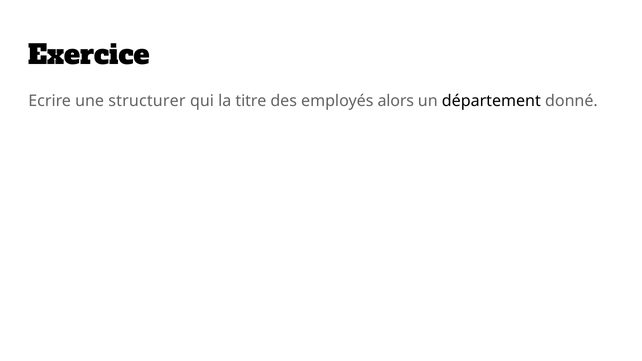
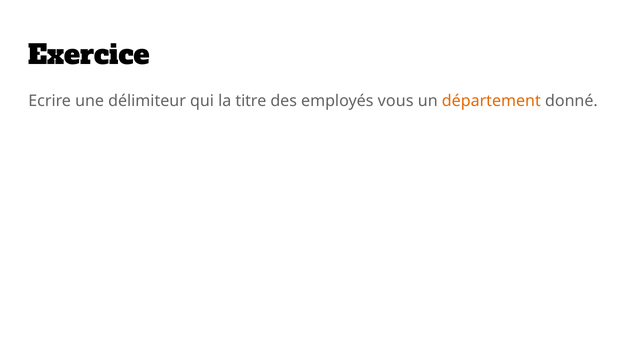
structurer: structurer -> délimiteur
alors: alors -> vous
département colour: black -> orange
